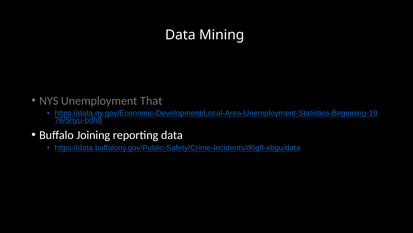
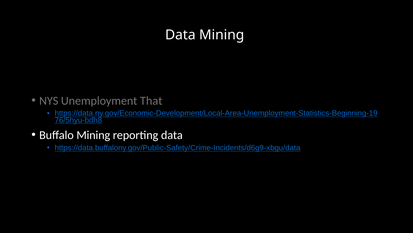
Buffalo Joining: Joining -> Mining
